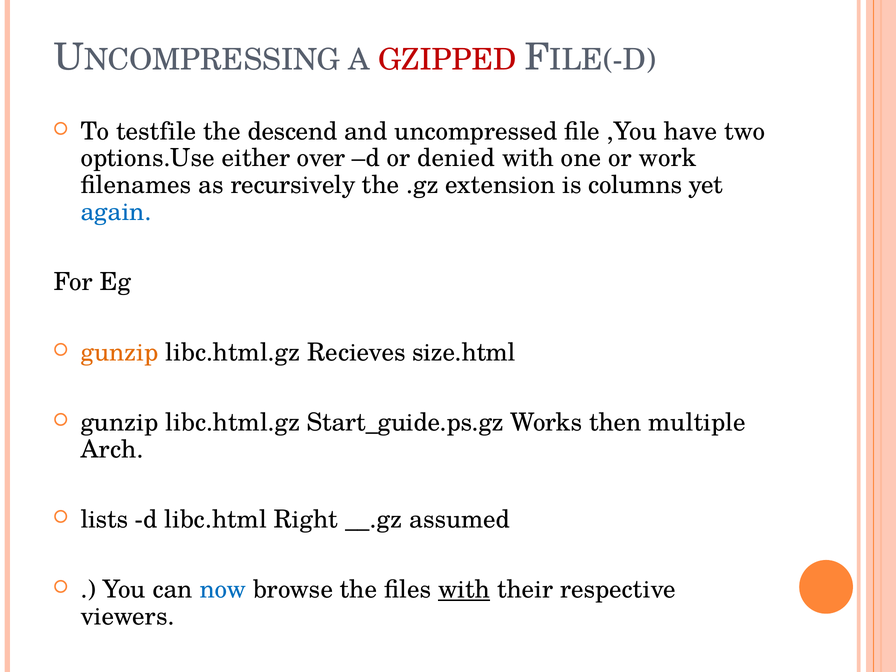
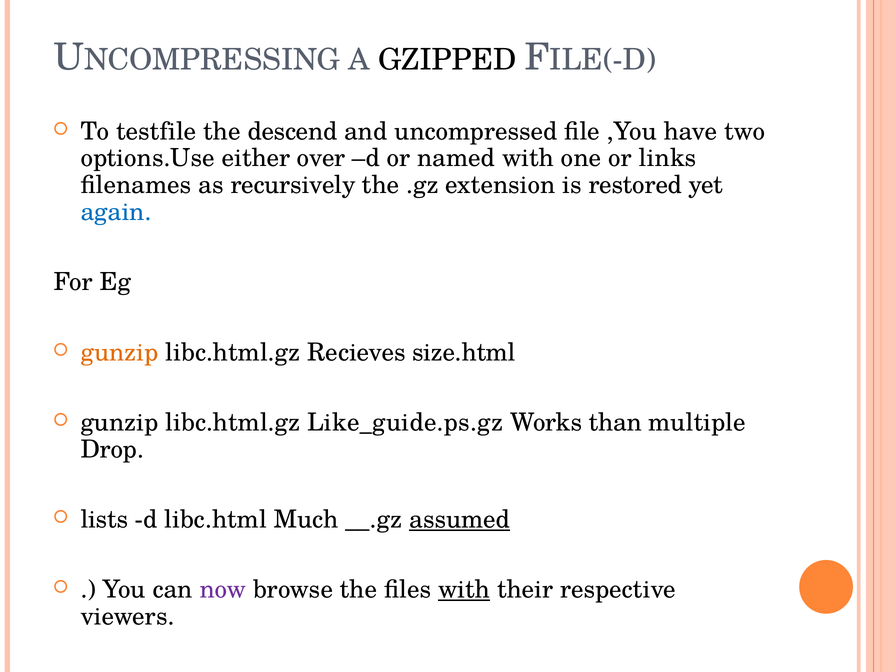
GZIPPED colour: red -> black
denied: denied -> named
work: work -> links
columns: columns -> restored
Start_guide.ps.gz: Start_guide.ps.gz -> Like_guide.ps.gz
then: then -> than
Arch: Arch -> Drop
Right: Right -> Much
assumed underline: none -> present
now colour: blue -> purple
